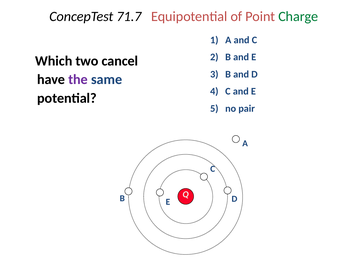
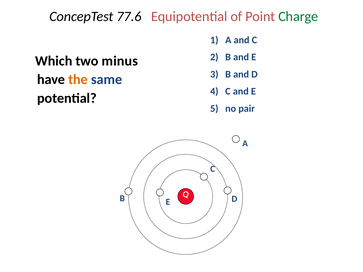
71.7: 71.7 -> 77.6
cancel: cancel -> minus
the colour: purple -> orange
